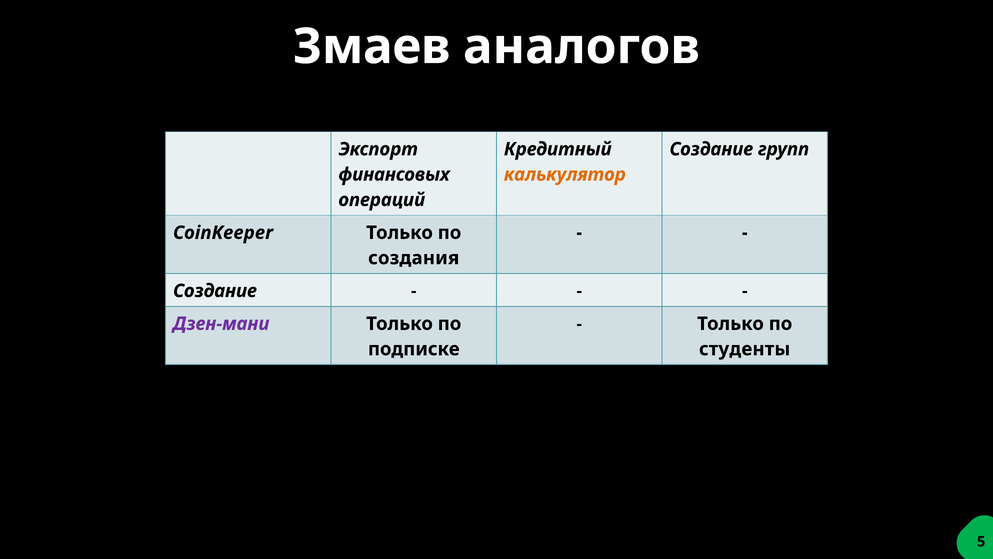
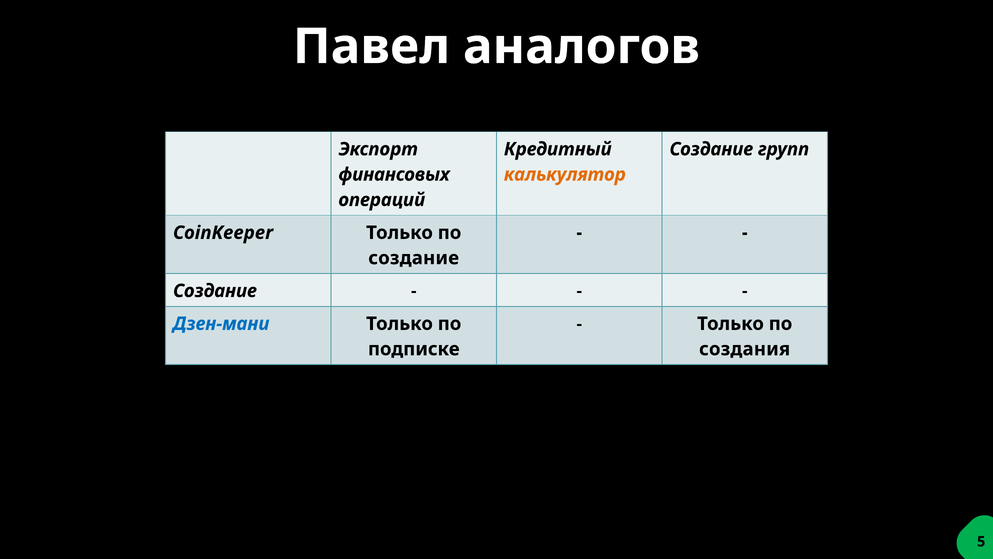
Змаев: Змаев -> Павел
создания at (414, 258): создания -> создание
Дзен-мани colour: purple -> blue
студенты: студенты -> создания
